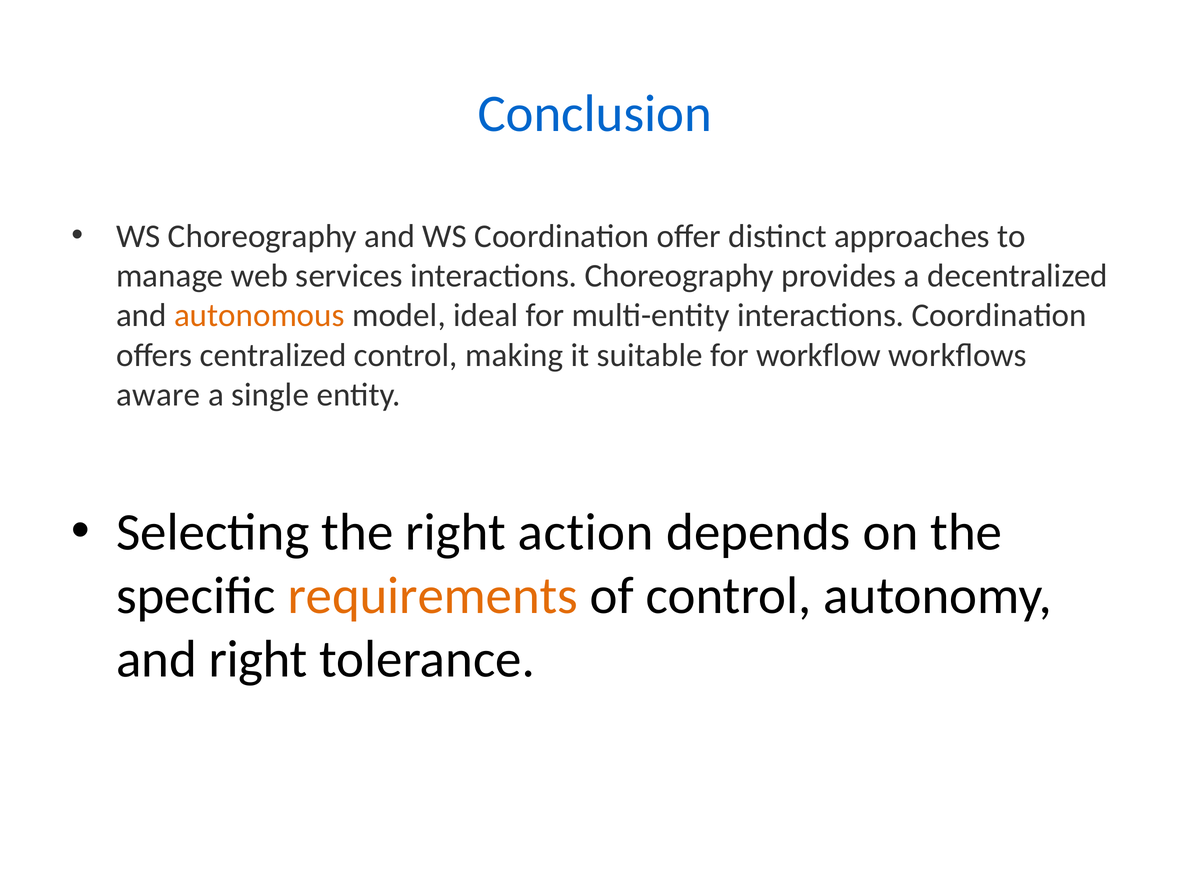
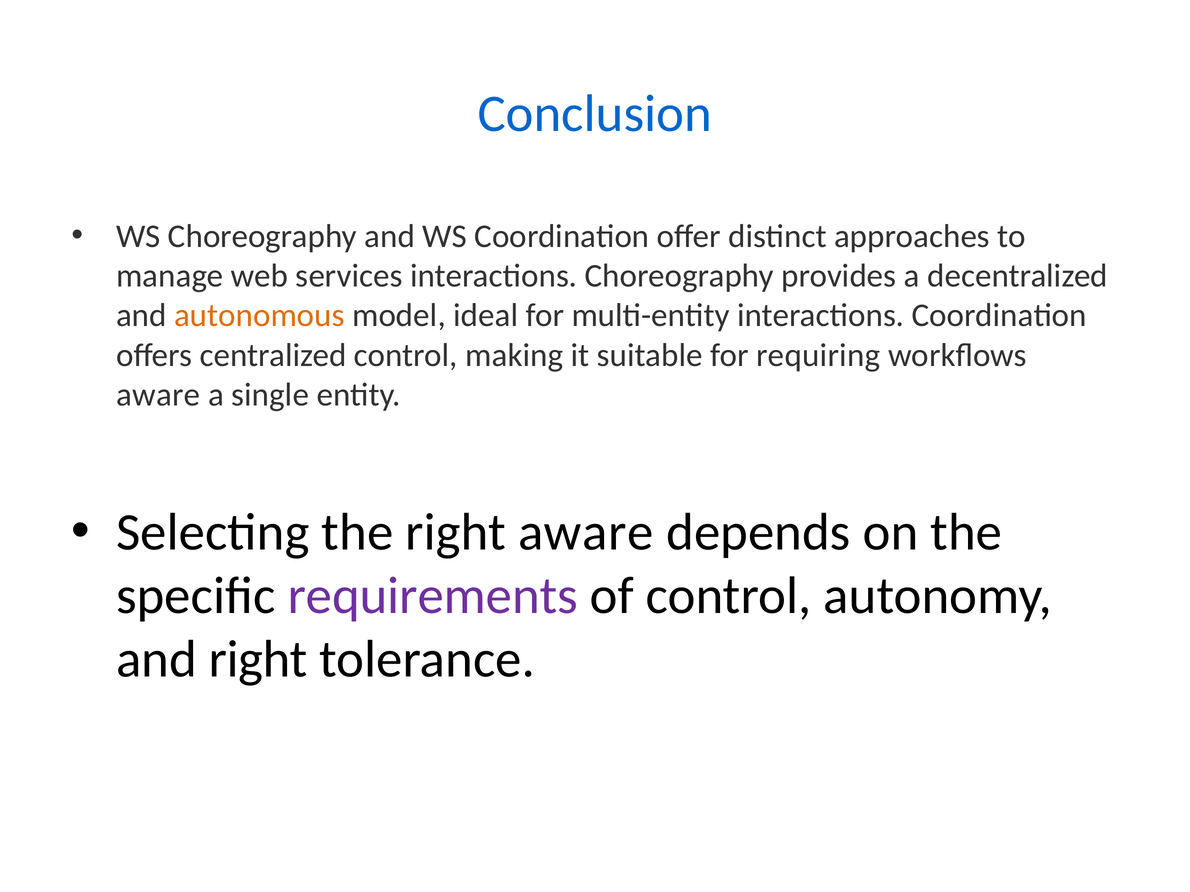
workflow: workflow -> requiring
right action: action -> aware
requirements colour: orange -> purple
